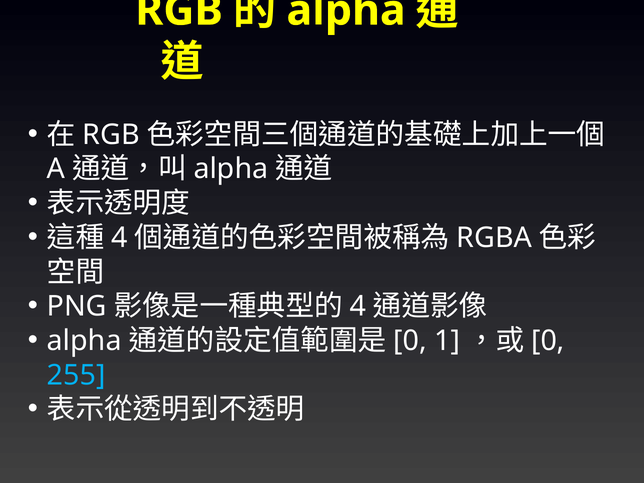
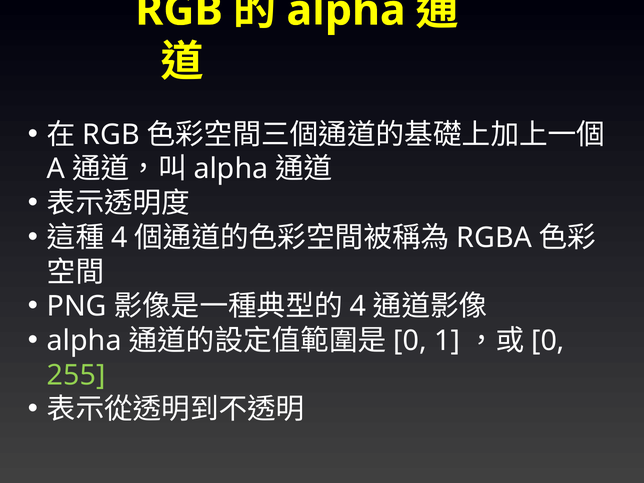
255 colour: light blue -> light green
